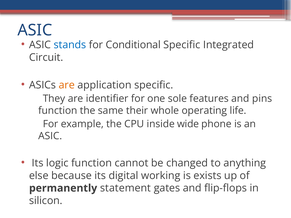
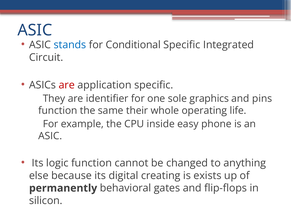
are at (67, 85) colour: orange -> red
features: features -> graphics
wide: wide -> easy
working: working -> creating
statement: statement -> behavioral
